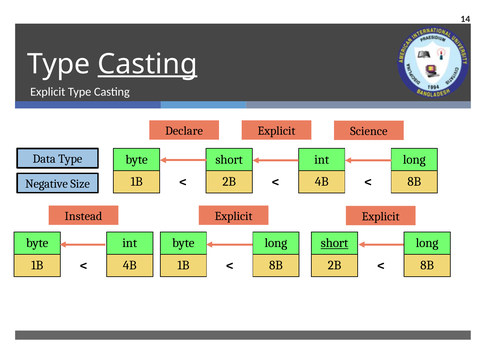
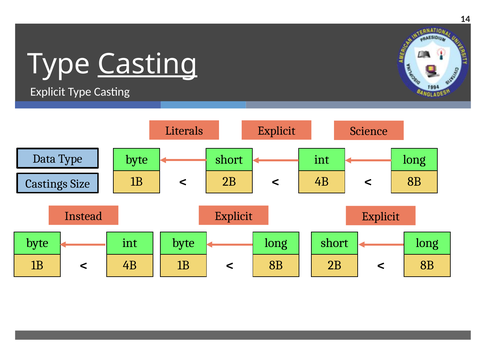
Declare: Declare -> Literals
Negative: Negative -> Castings
short at (335, 243) underline: present -> none
